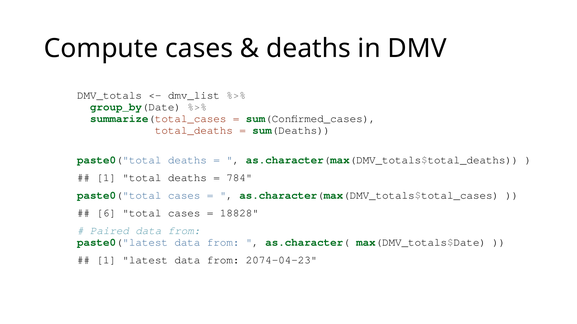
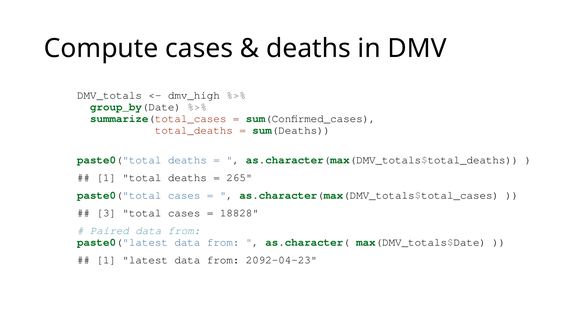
dmv_list: dmv_list -> dmv_high
784: 784 -> 265
6: 6 -> 3
2074-04-23: 2074-04-23 -> 2092-04-23
